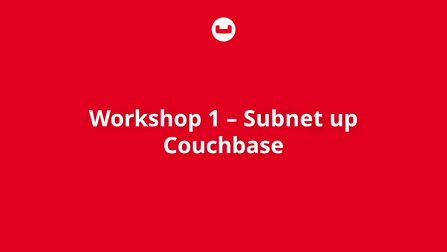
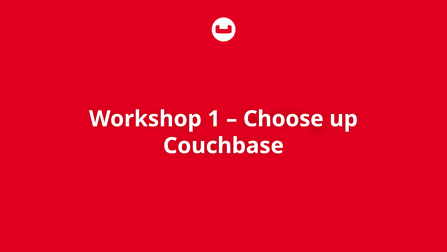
Subnet: Subnet -> Choose
